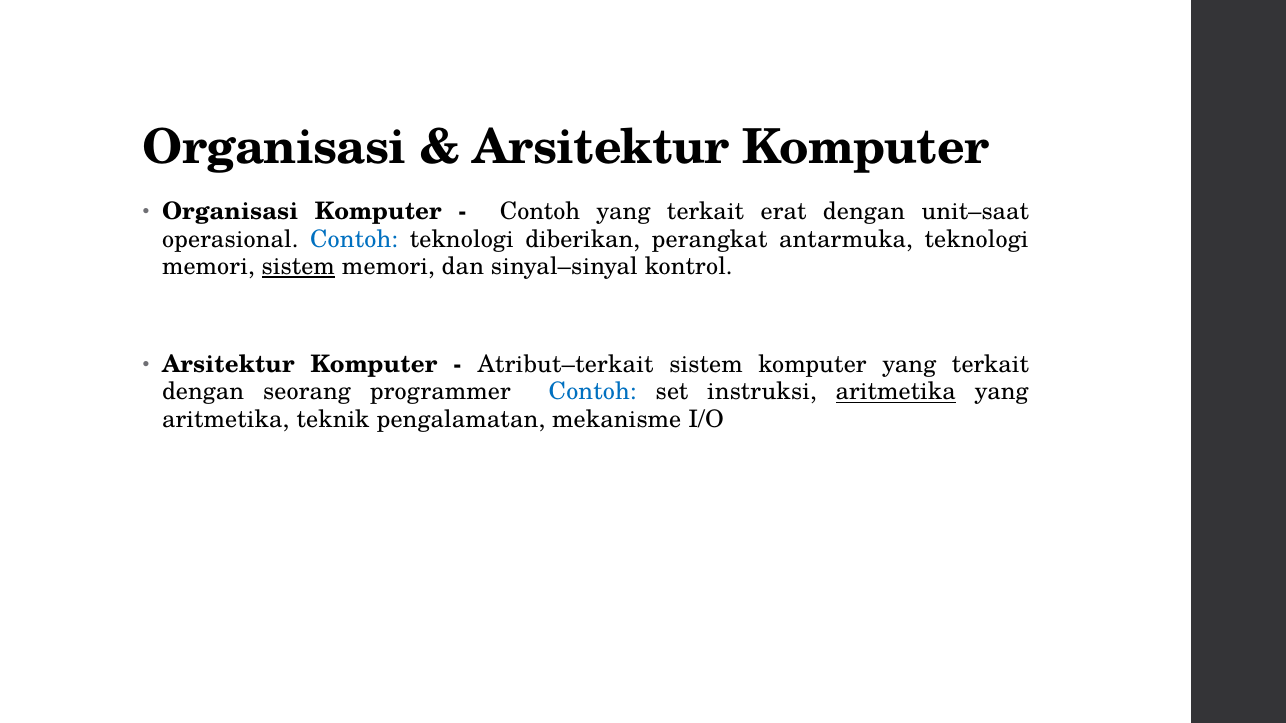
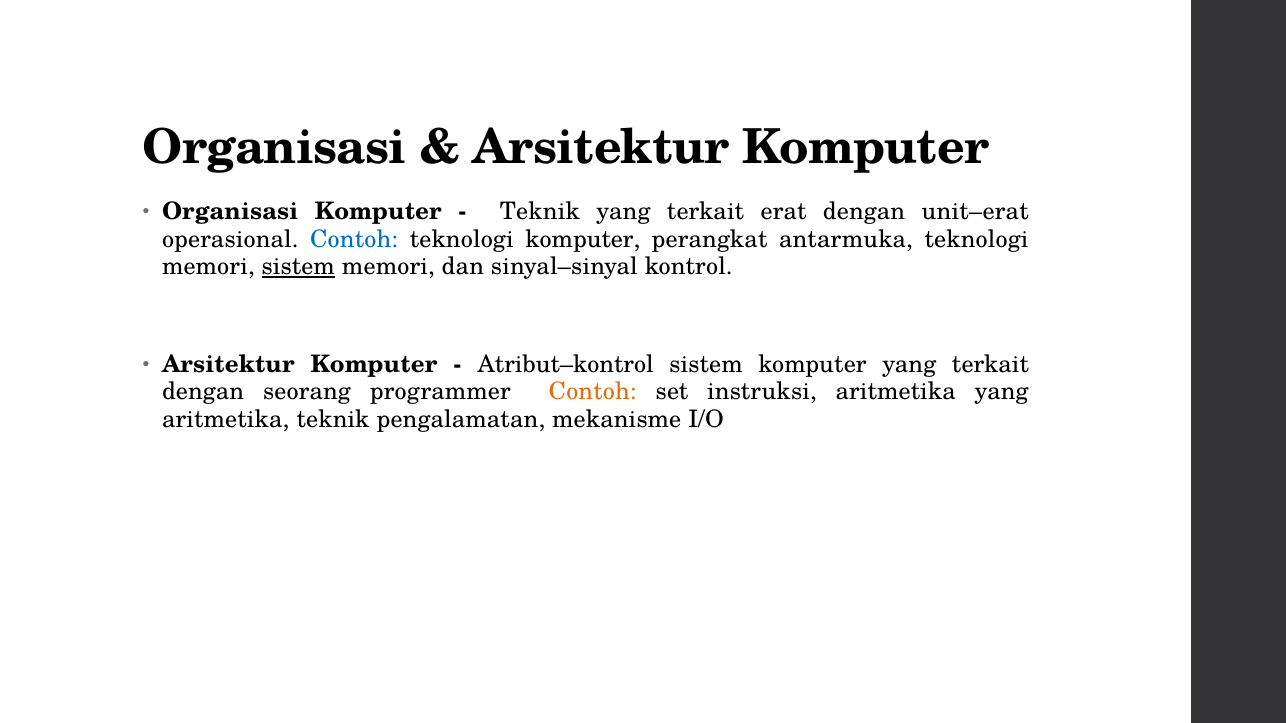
Contoh at (540, 212): Contoh -> Teknik
unit–saat: unit–saat -> unit–erat
teknologi diberikan: diberikan -> komputer
Atribut–terkait: Atribut–terkait -> Atribut–kontrol
Contoh at (593, 392) colour: blue -> orange
aritmetika at (896, 392) underline: present -> none
